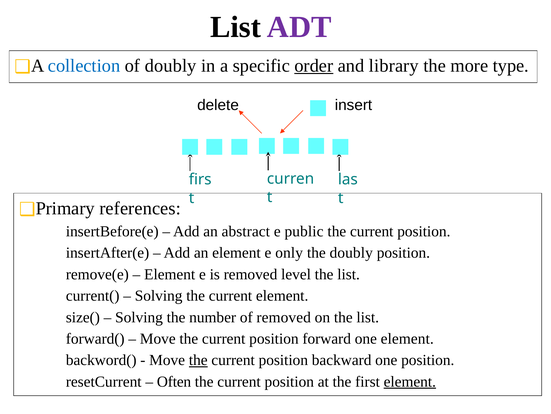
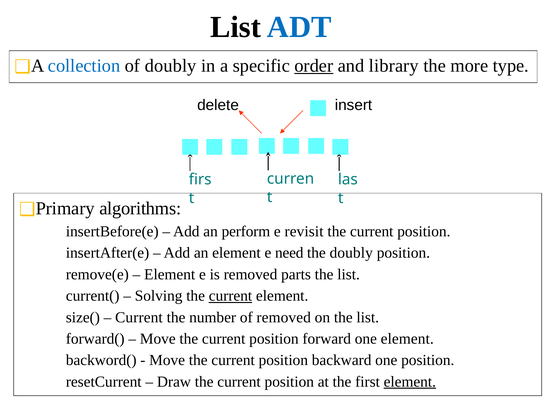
ADT colour: purple -> blue
references: references -> algorithms
abstract: abstract -> perform
public: public -> revisit
only: only -> need
level: level -> parts
current at (230, 295) underline: none -> present
Solving at (139, 317): Solving -> Current
the at (198, 360) underline: present -> none
Often: Often -> Draw
